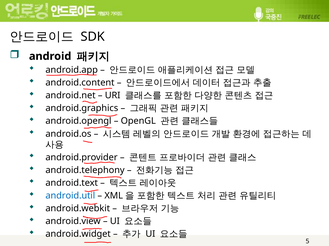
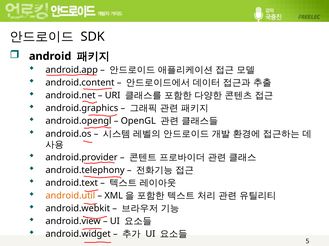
android.util colour: blue -> orange
